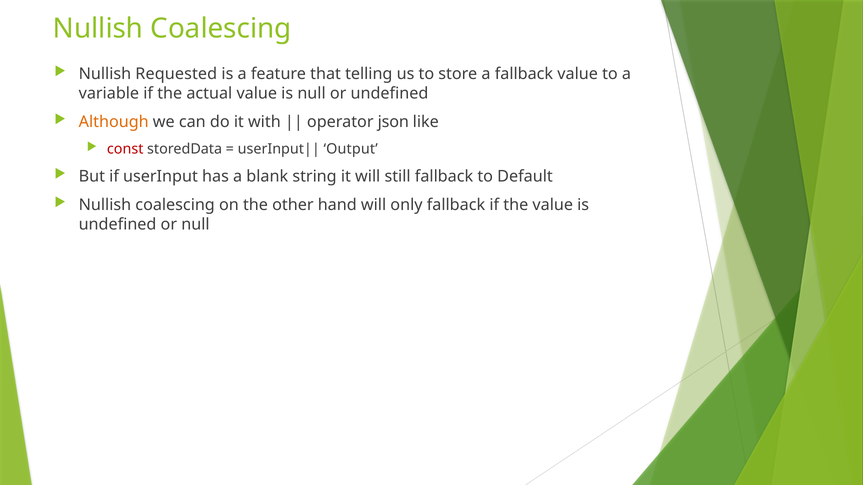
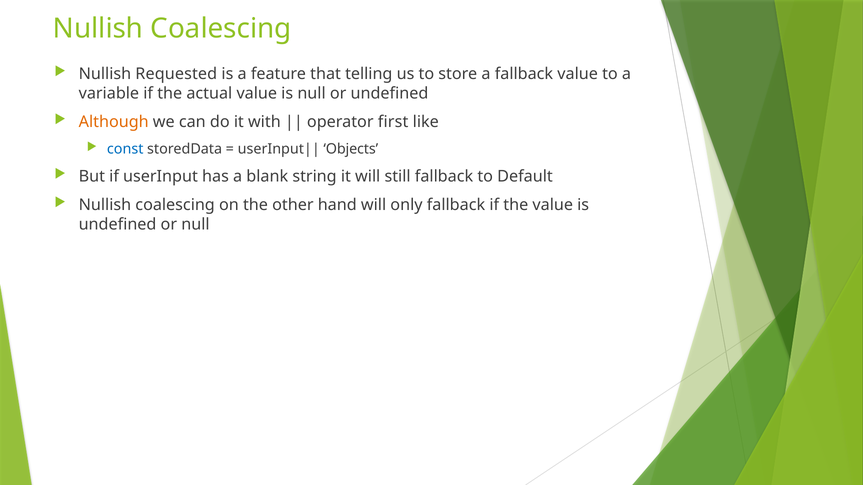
json: json -> first
const colour: red -> blue
Output: Output -> Objects
